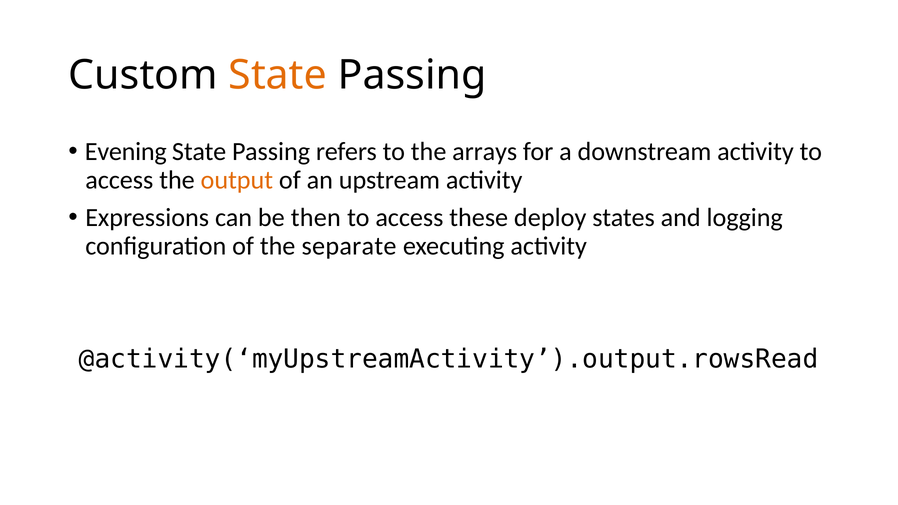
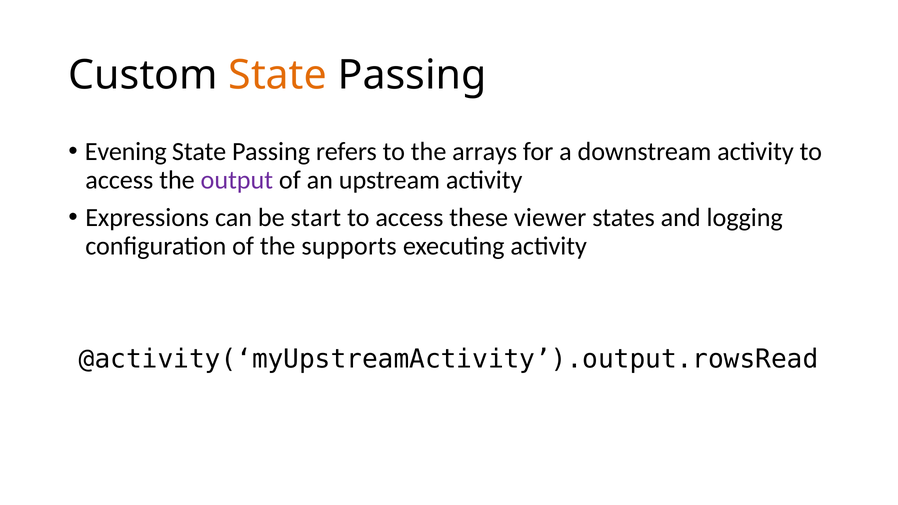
output colour: orange -> purple
then: then -> start
deploy: deploy -> viewer
separate: separate -> supports
